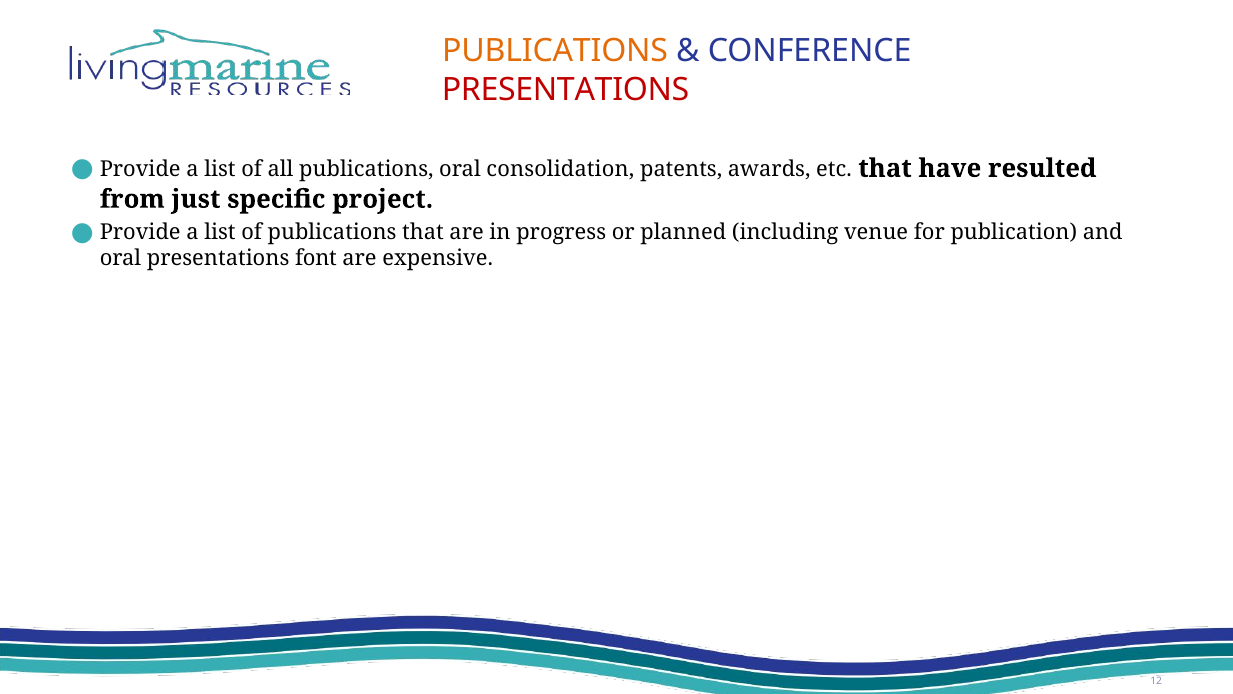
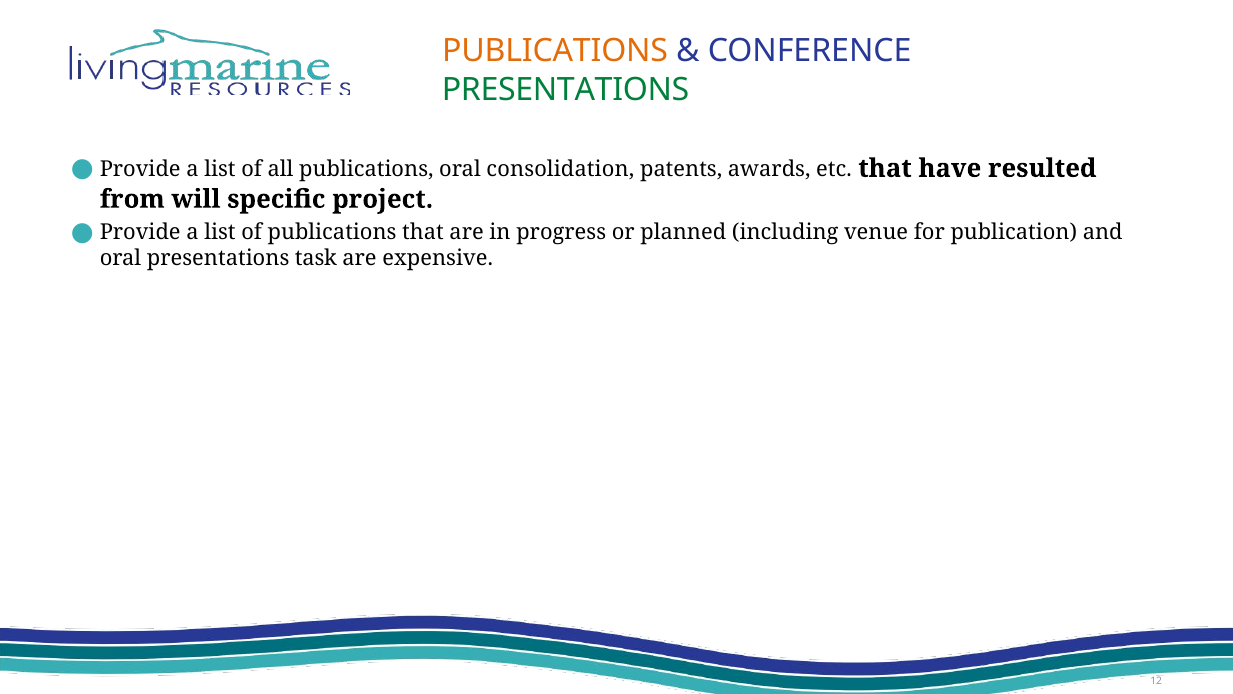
PRESENTATIONS at (566, 90) colour: red -> green
just: just -> will
font: font -> task
